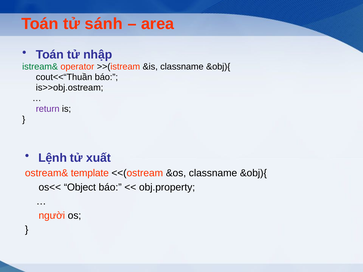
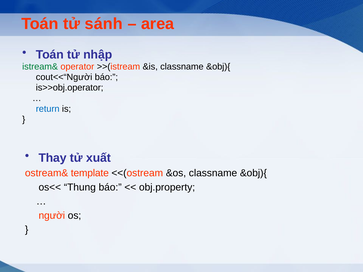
cout<<“Thuần: cout<<“Thuần -> cout<<“Người
is>>obj.ostream: is>>obj.ostream -> is>>obj.operator
return colour: purple -> blue
Lệnh: Lệnh -> Thay
Object: Object -> Thung
